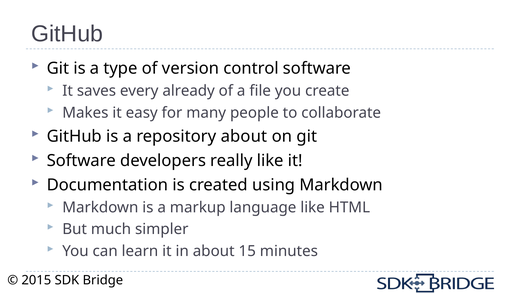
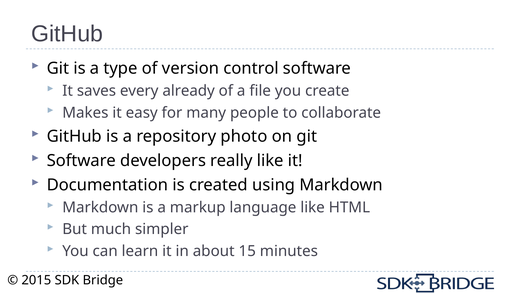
repository about: about -> photo
